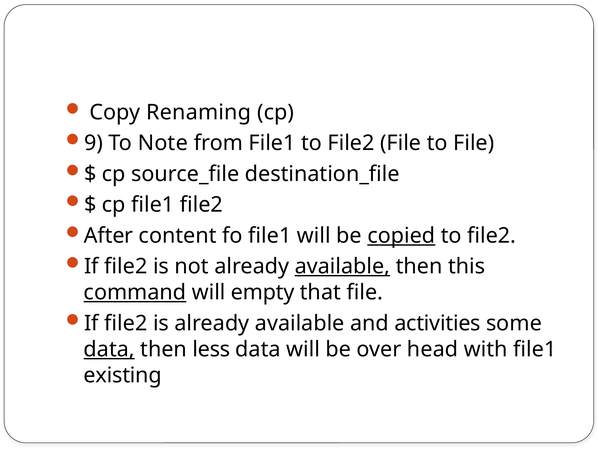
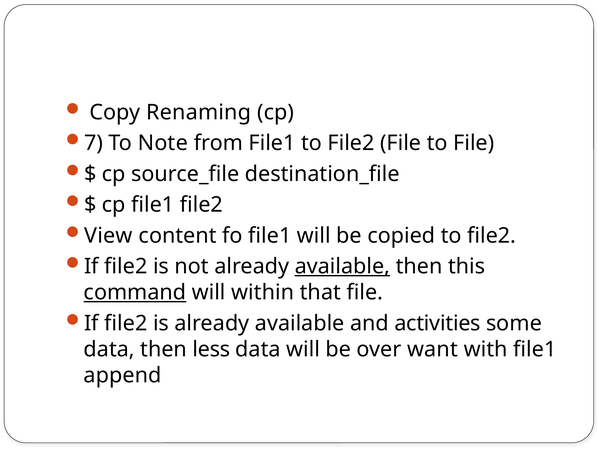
9: 9 -> 7
After: After -> View
copied underline: present -> none
empty: empty -> within
data at (109, 349) underline: present -> none
head: head -> want
existing: existing -> append
